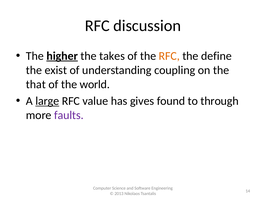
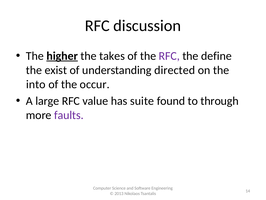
RFC at (169, 56) colour: orange -> purple
coupling: coupling -> directed
that: that -> into
world: world -> occur
large underline: present -> none
gives: gives -> suite
